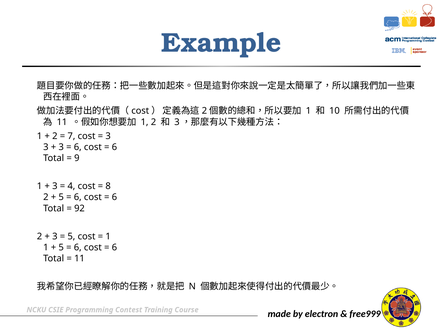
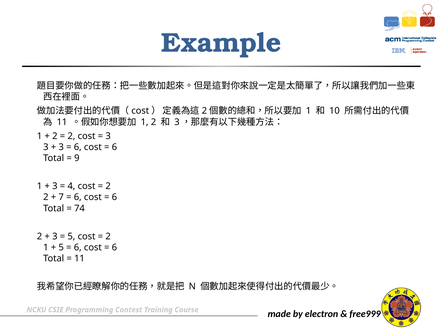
7 at (71, 136): 7 -> 2
8 at (108, 186): 8 -> 2
5 at (61, 197): 5 -> 7
92: 92 -> 74
1 at (108, 237): 1 -> 2
